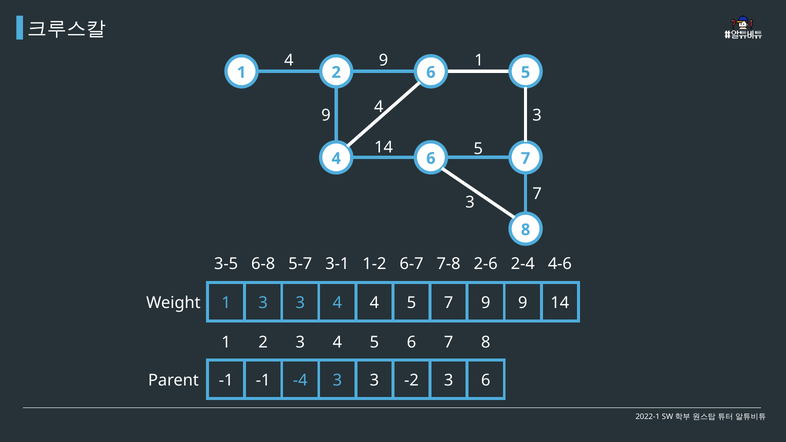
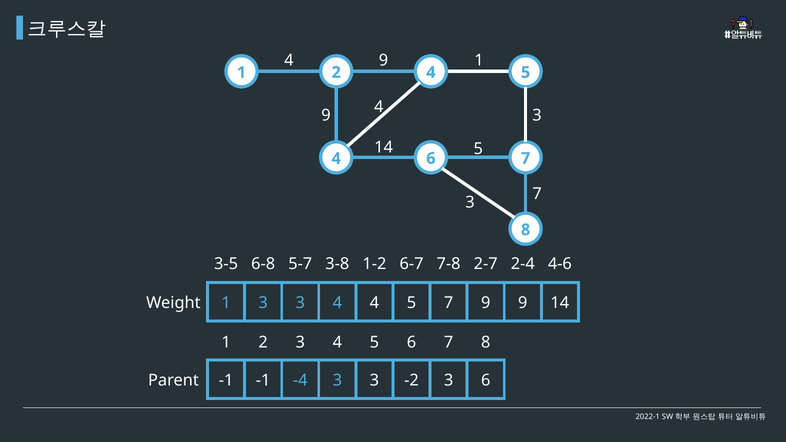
2 6: 6 -> 4
3-1: 3-1 -> 3-8
2-6: 2-6 -> 2-7
